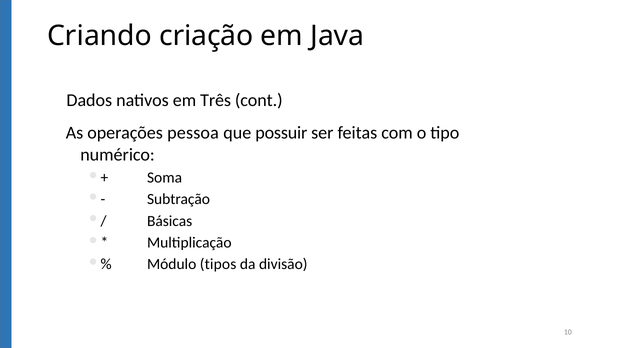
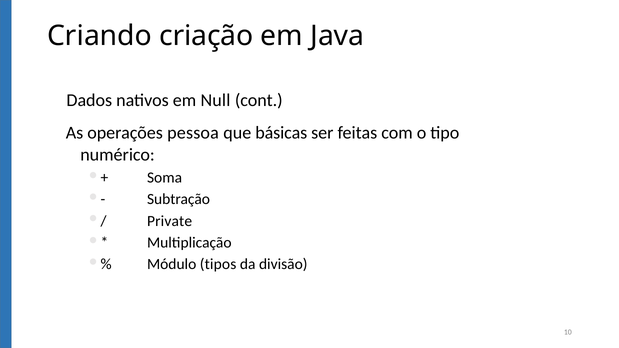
Três: Três -> Null
possuir: possuir -> básicas
Básicas: Básicas -> Private
